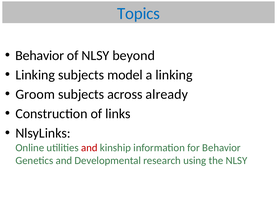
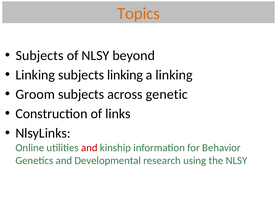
Topics colour: blue -> orange
Behavior at (40, 55): Behavior -> Subjects
subjects model: model -> linking
already: already -> genetic
